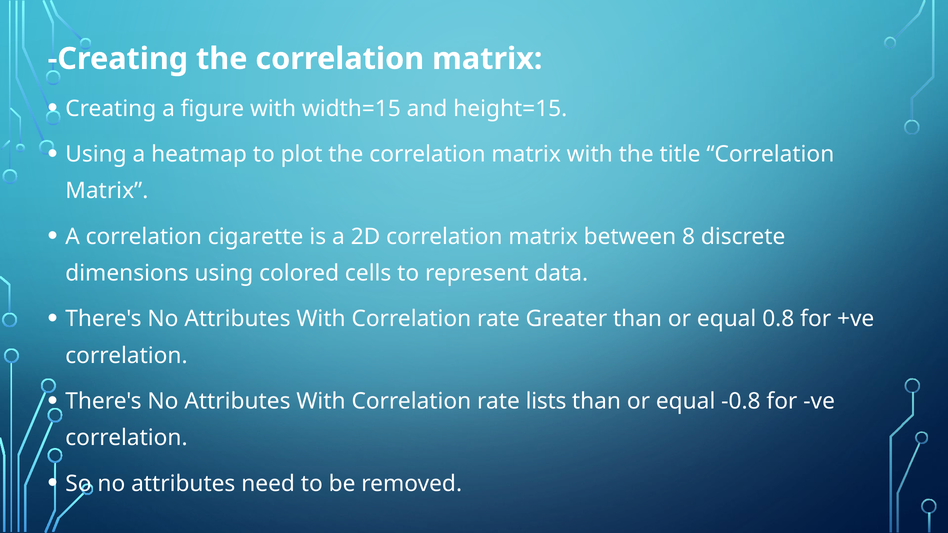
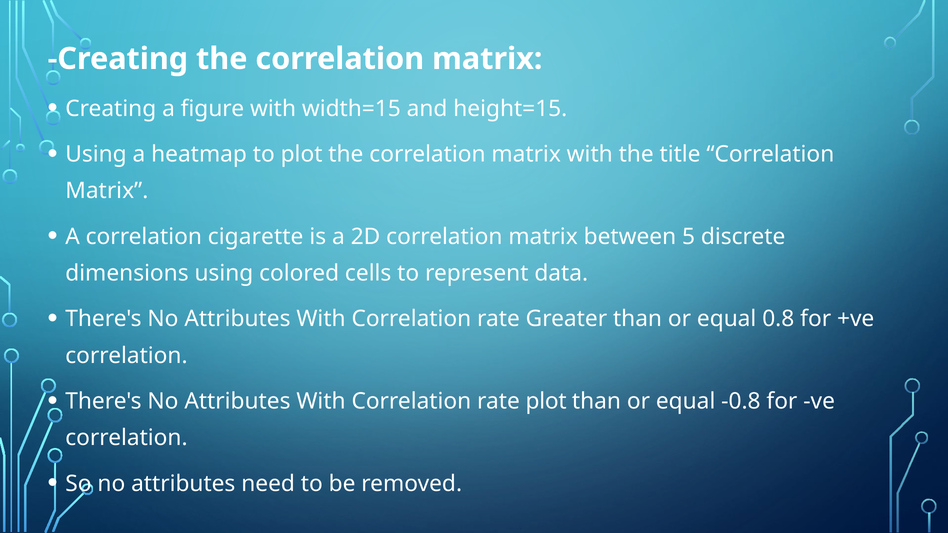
8: 8 -> 5
rate lists: lists -> plot
